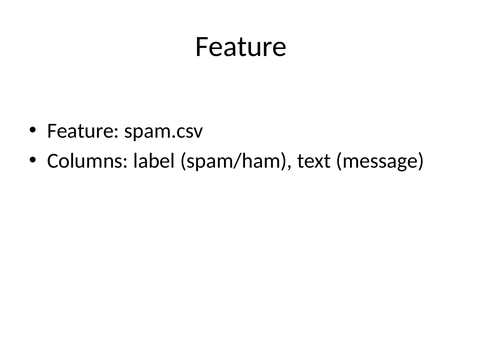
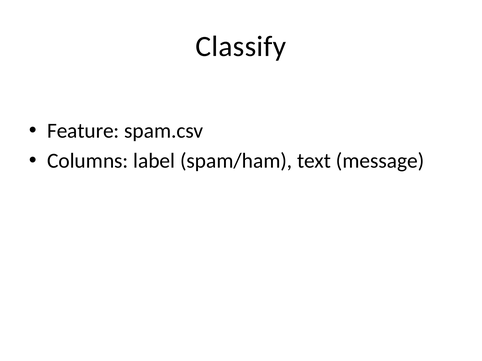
Feature at (241, 47): Feature -> Classify
